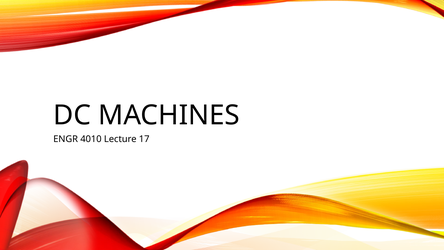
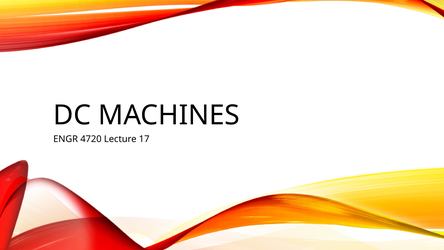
4010: 4010 -> 4720
